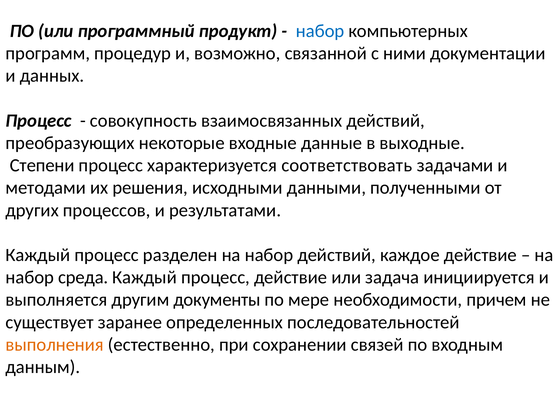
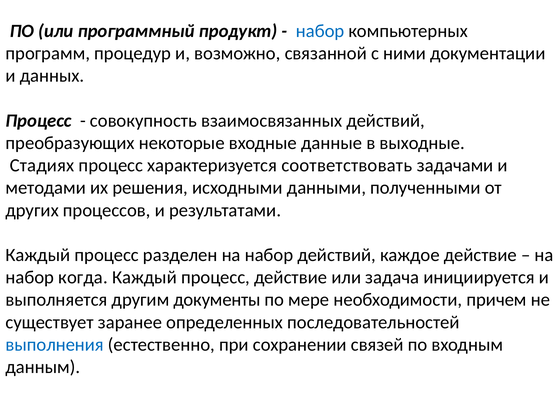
Степени: Степени -> Стадиях
среда: среда -> когда
выполнения colour: orange -> blue
